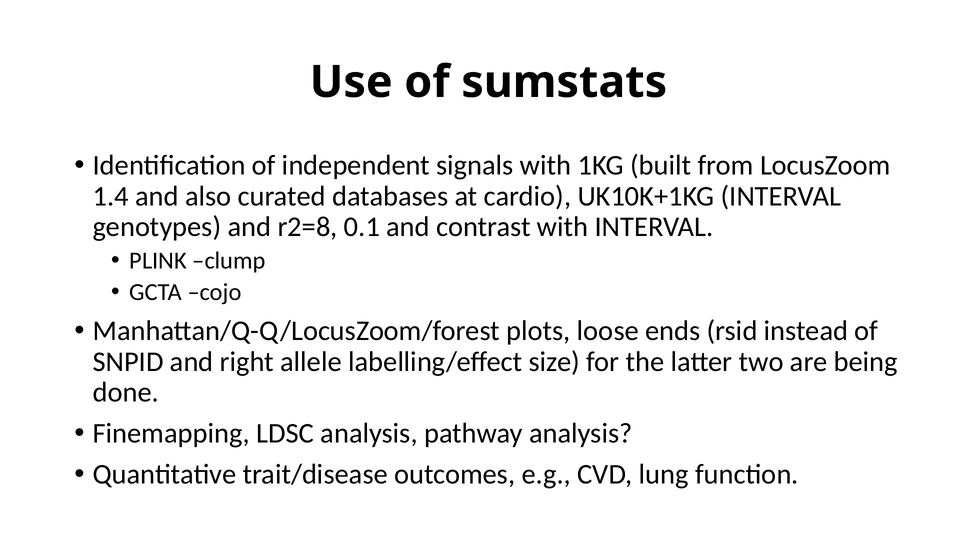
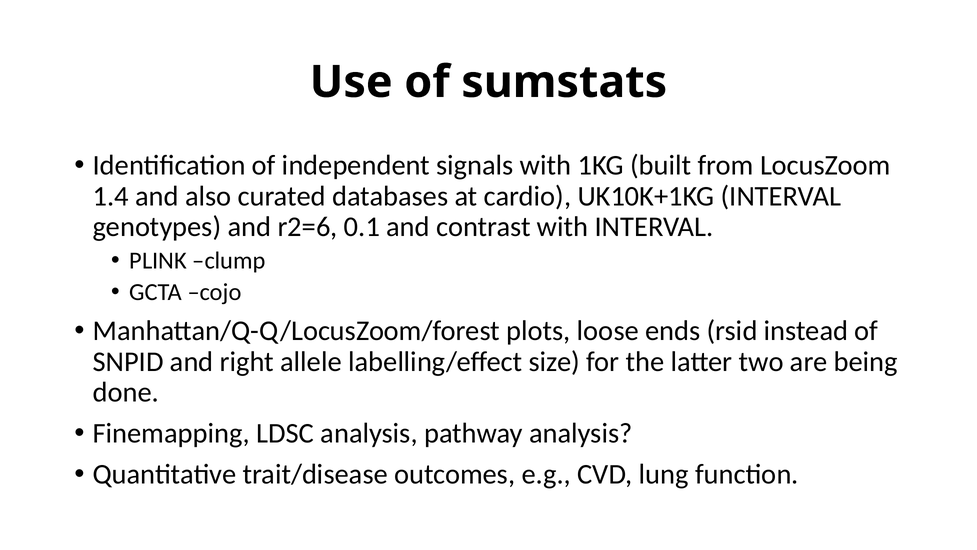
r2=8: r2=8 -> r2=6
